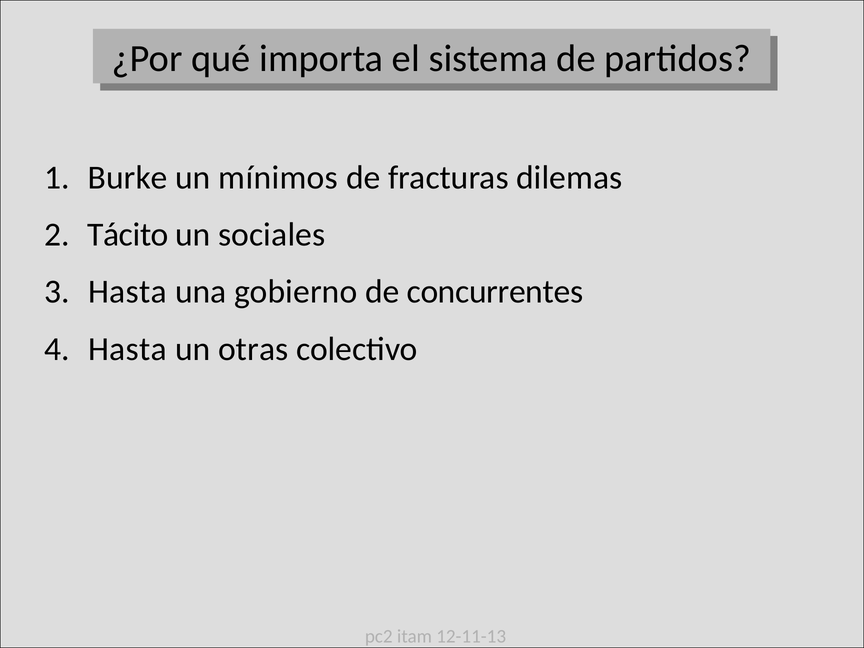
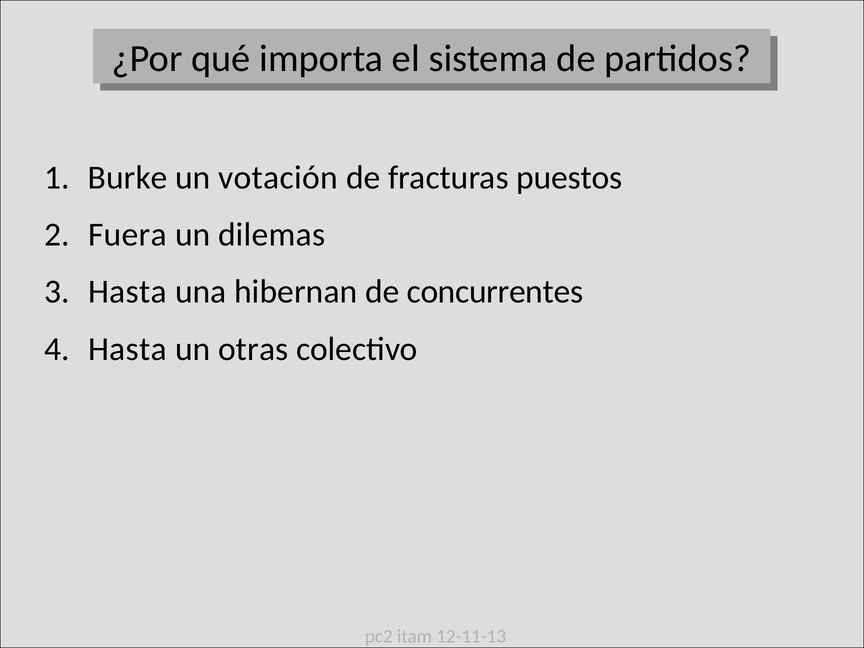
mínimos: mínimos -> votación
dilemas: dilemas -> puestos
Tácito: Tácito -> Fuera
sociales: sociales -> dilemas
gobierno: gobierno -> hibernan
